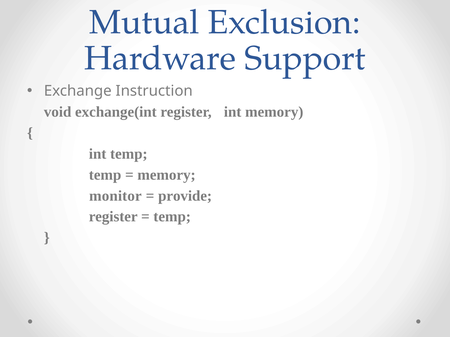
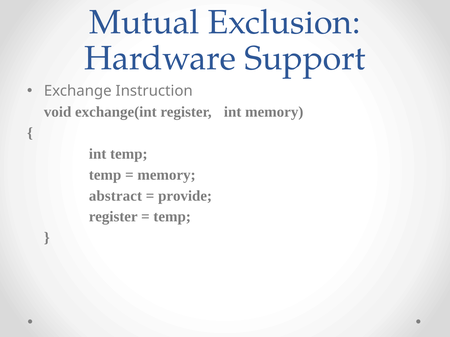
monitor: monitor -> abstract
